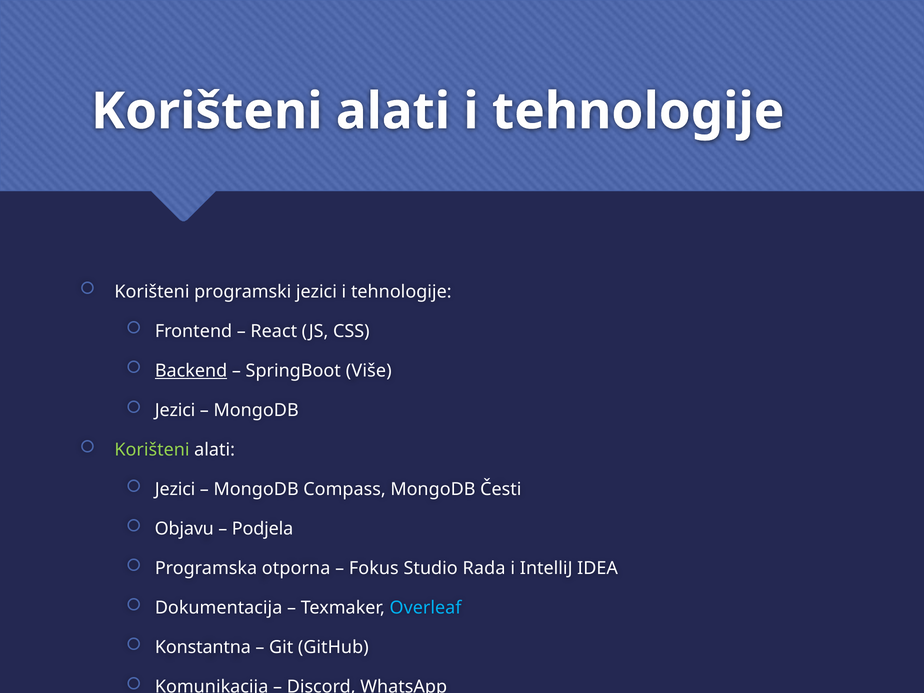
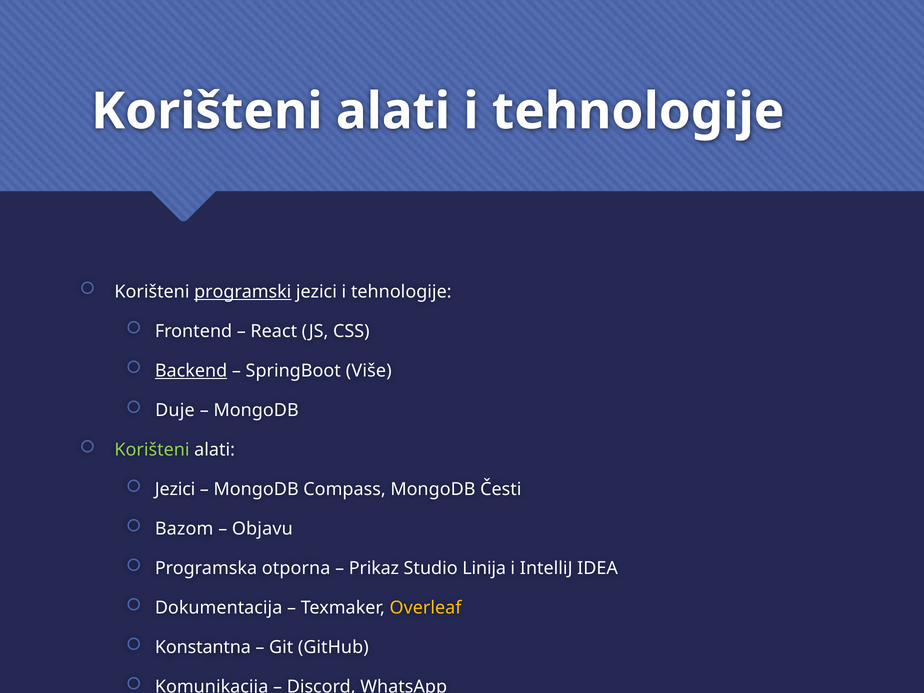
programski underline: none -> present
Jezici at (175, 410): Jezici -> Duje
Objavu: Objavu -> Bazom
Podjela: Podjela -> Objavu
Fokus: Fokus -> Prikaz
Rada: Rada -> Linija
Overleaf colour: light blue -> yellow
